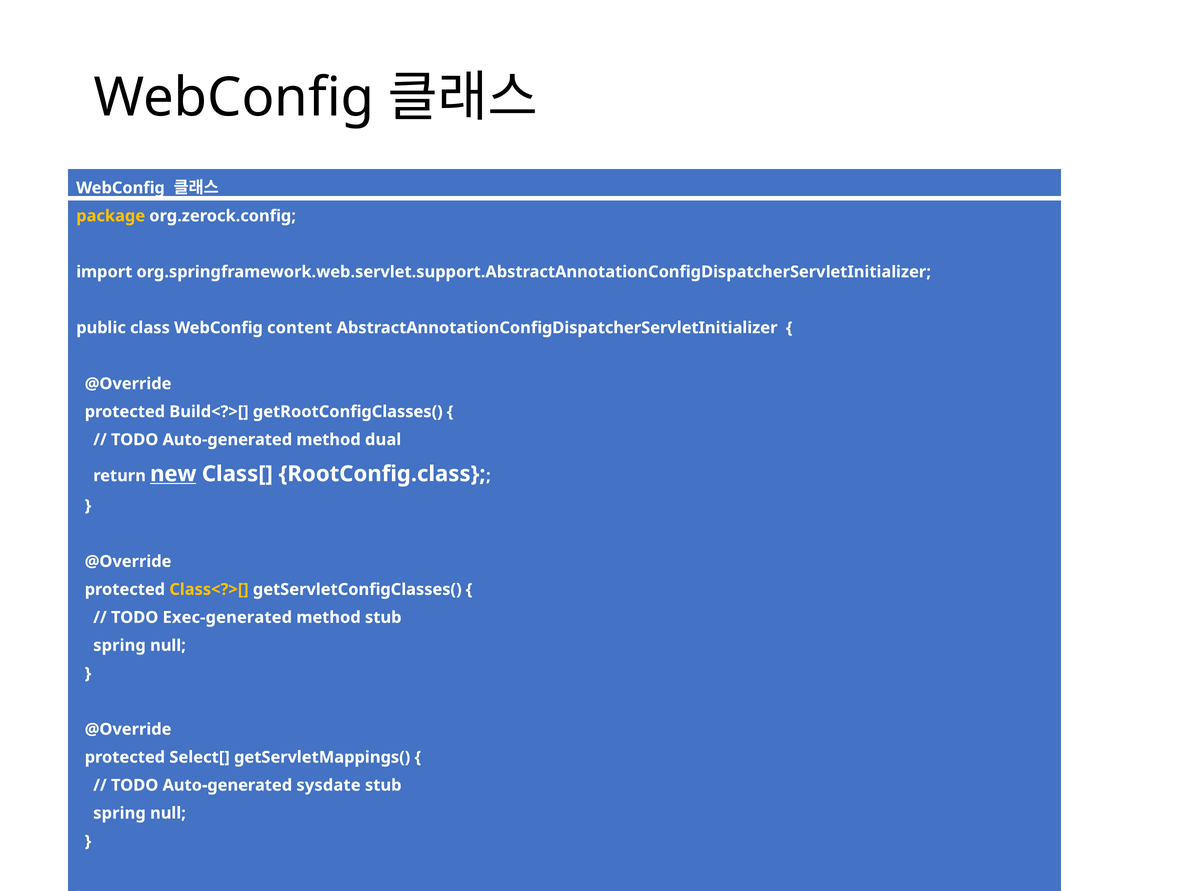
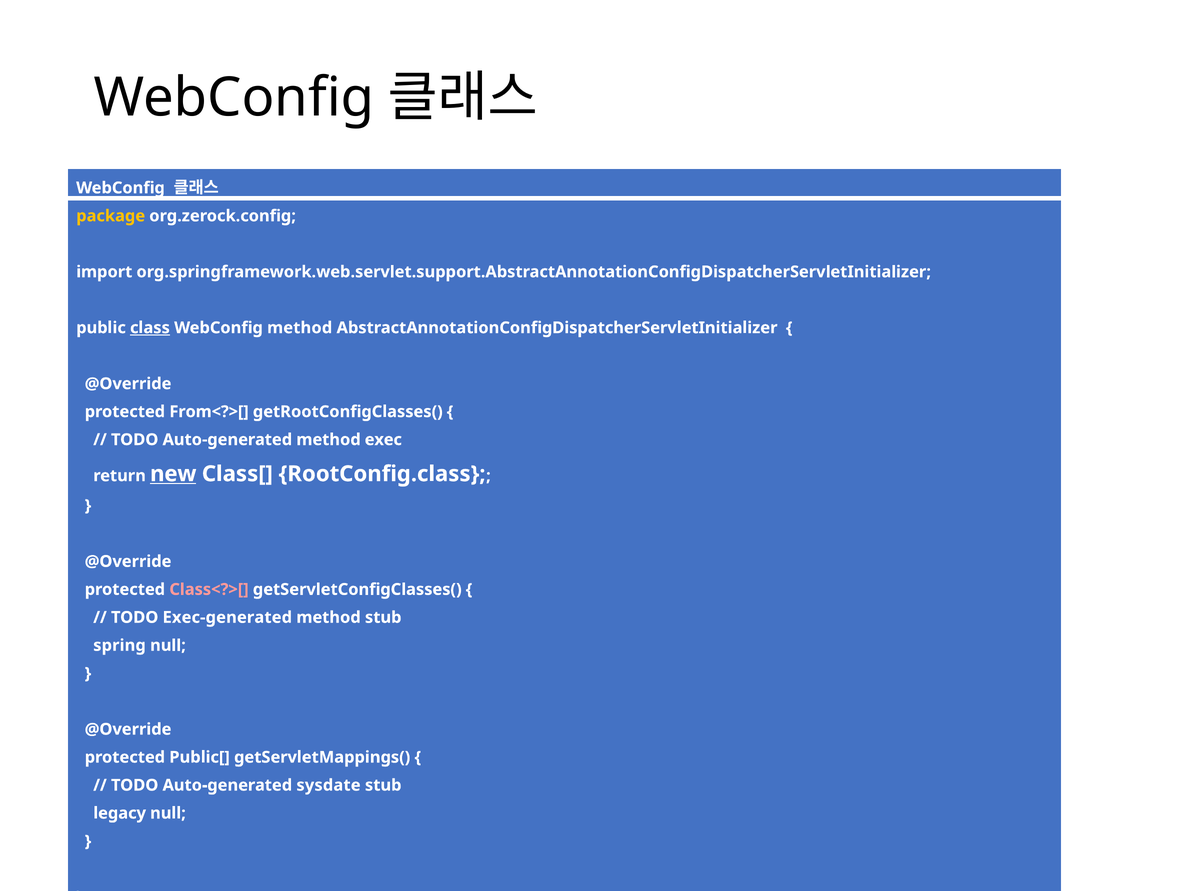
class underline: none -> present
WebConfig content: content -> method
Build<?>[: Build<?>[ -> From<?>[
dual: dual -> exec
Class<?>[ colour: yellow -> pink
Select[: Select[ -> Public[
spring at (120, 813): spring -> legacy
